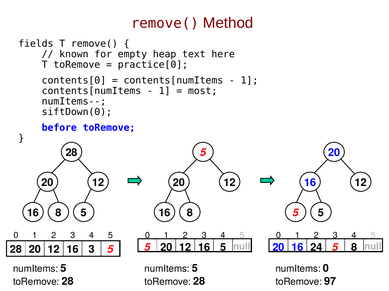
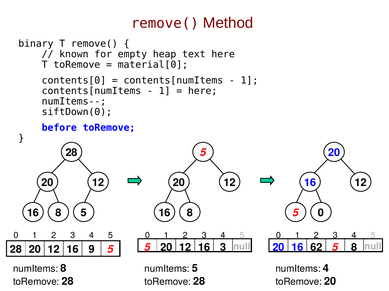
fields: fields -> binary
practice[0: practice[0 -> material[0
most at (203, 91): most -> here
5 at (321, 213): 5 -> 0
12 16 5: 5 -> 3
24: 24 -> 62
16 3: 3 -> 9
5 at (63, 269): 5 -> 8
numItems 0: 0 -> 4
toRemove 97: 97 -> 20
